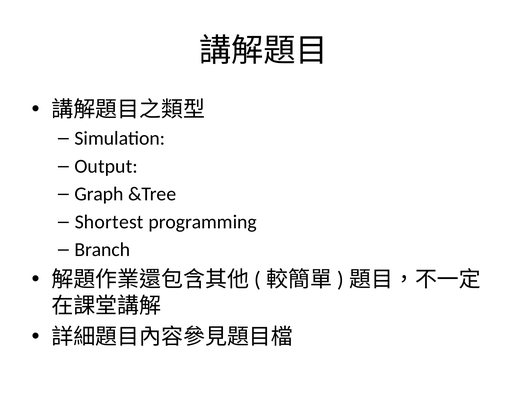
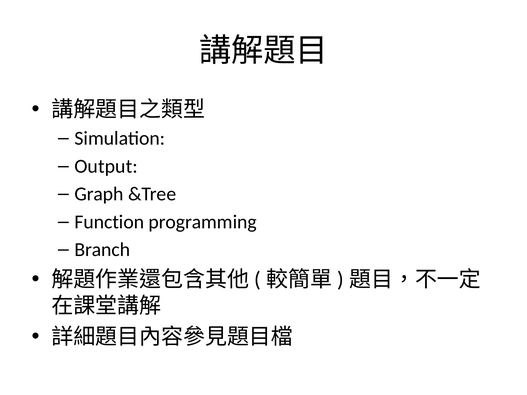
Shortest: Shortest -> Function
